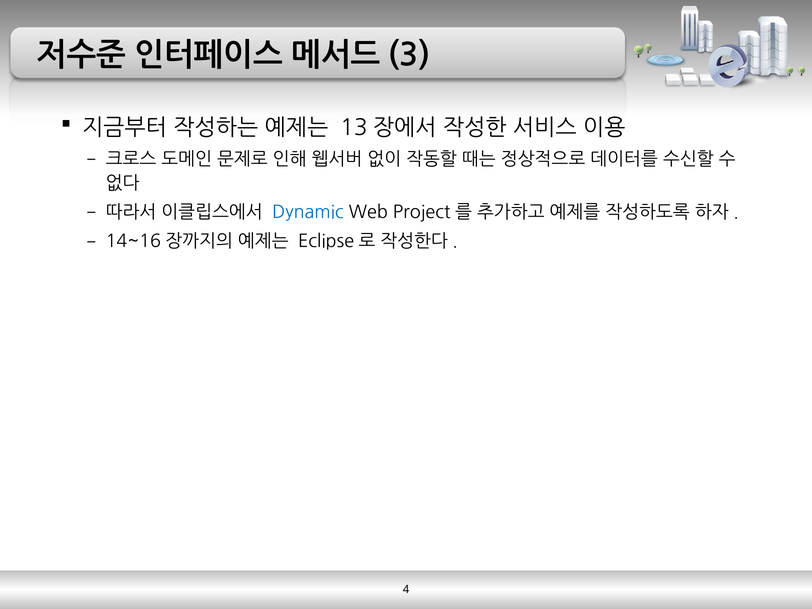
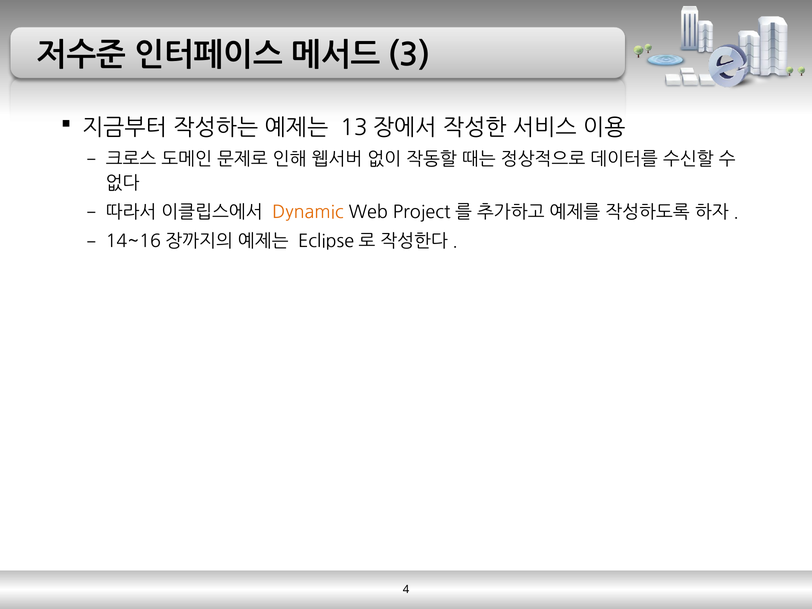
Dynamic colour: blue -> orange
